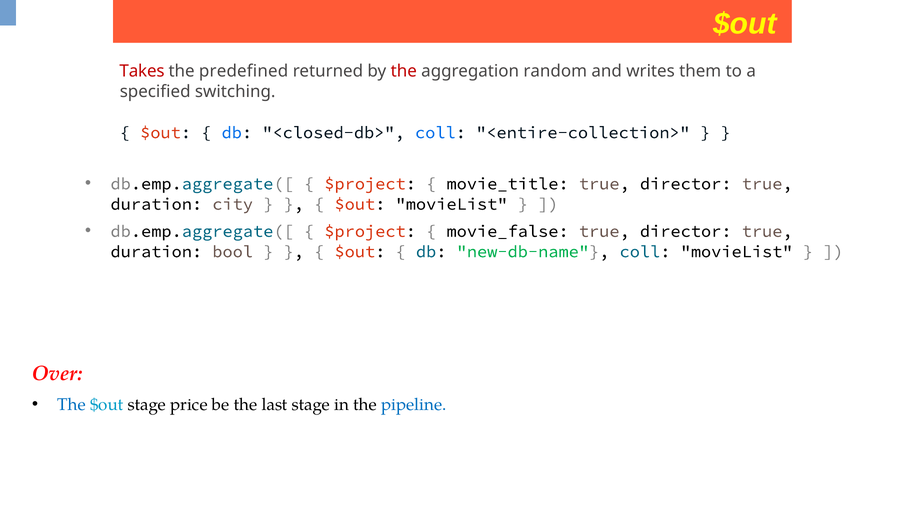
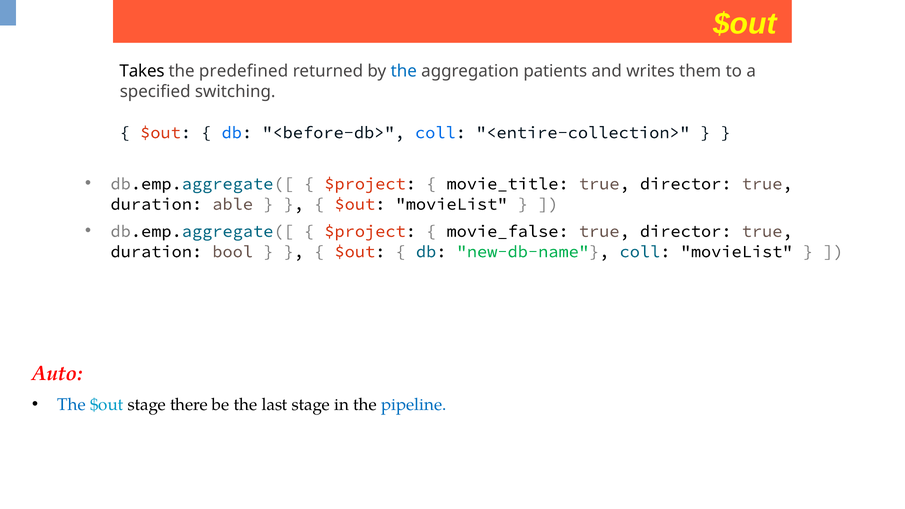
Takes colour: red -> black
the at (404, 71) colour: red -> blue
random: random -> patients
<closed-db>: <closed-db> -> <before-db>
city: city -> able
Over: Over -> Auto
price: price -> there
